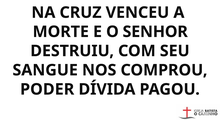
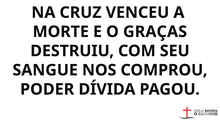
SENHOR: SENHOR -> GRAÇAS
